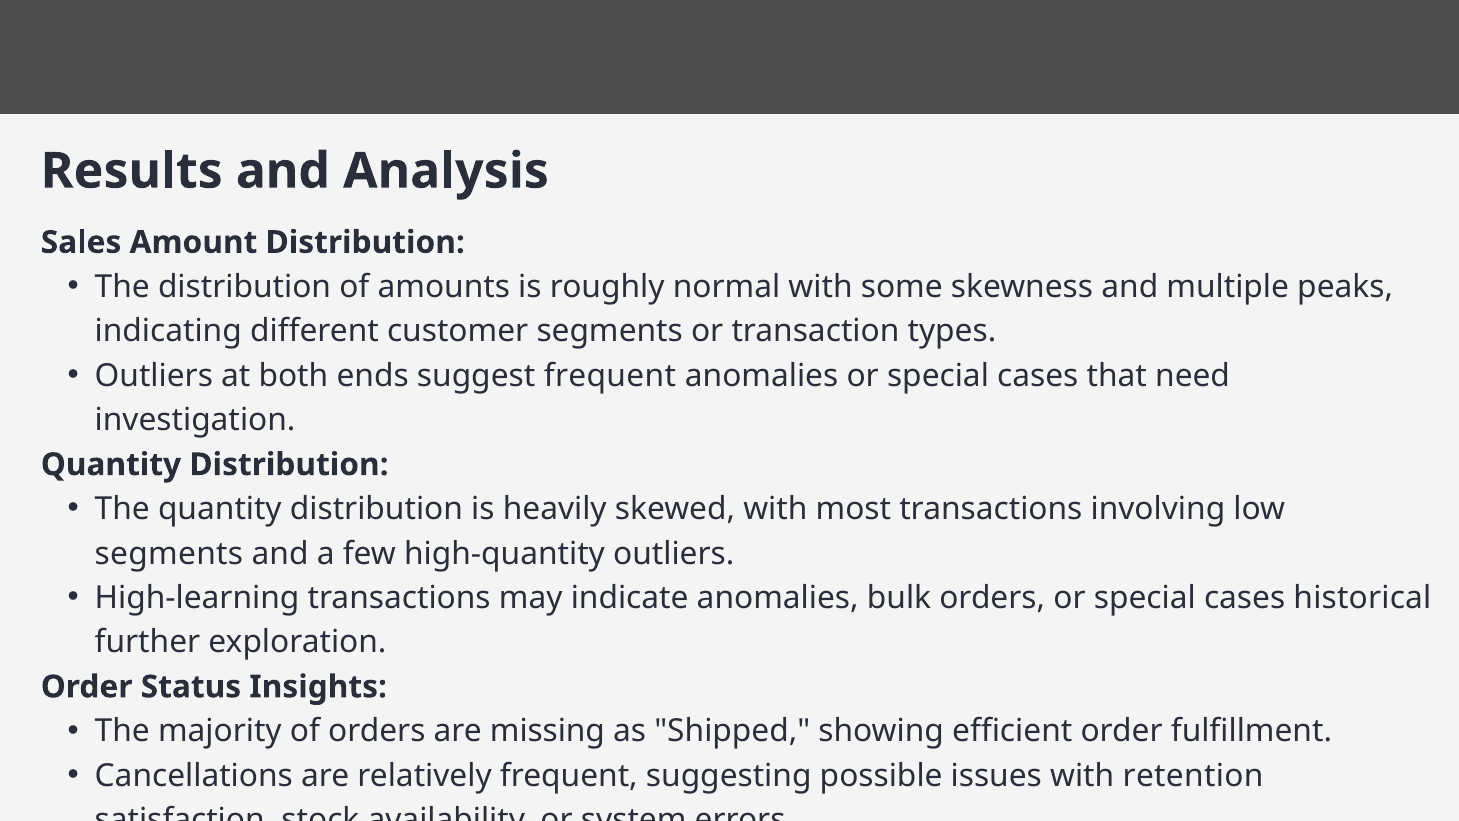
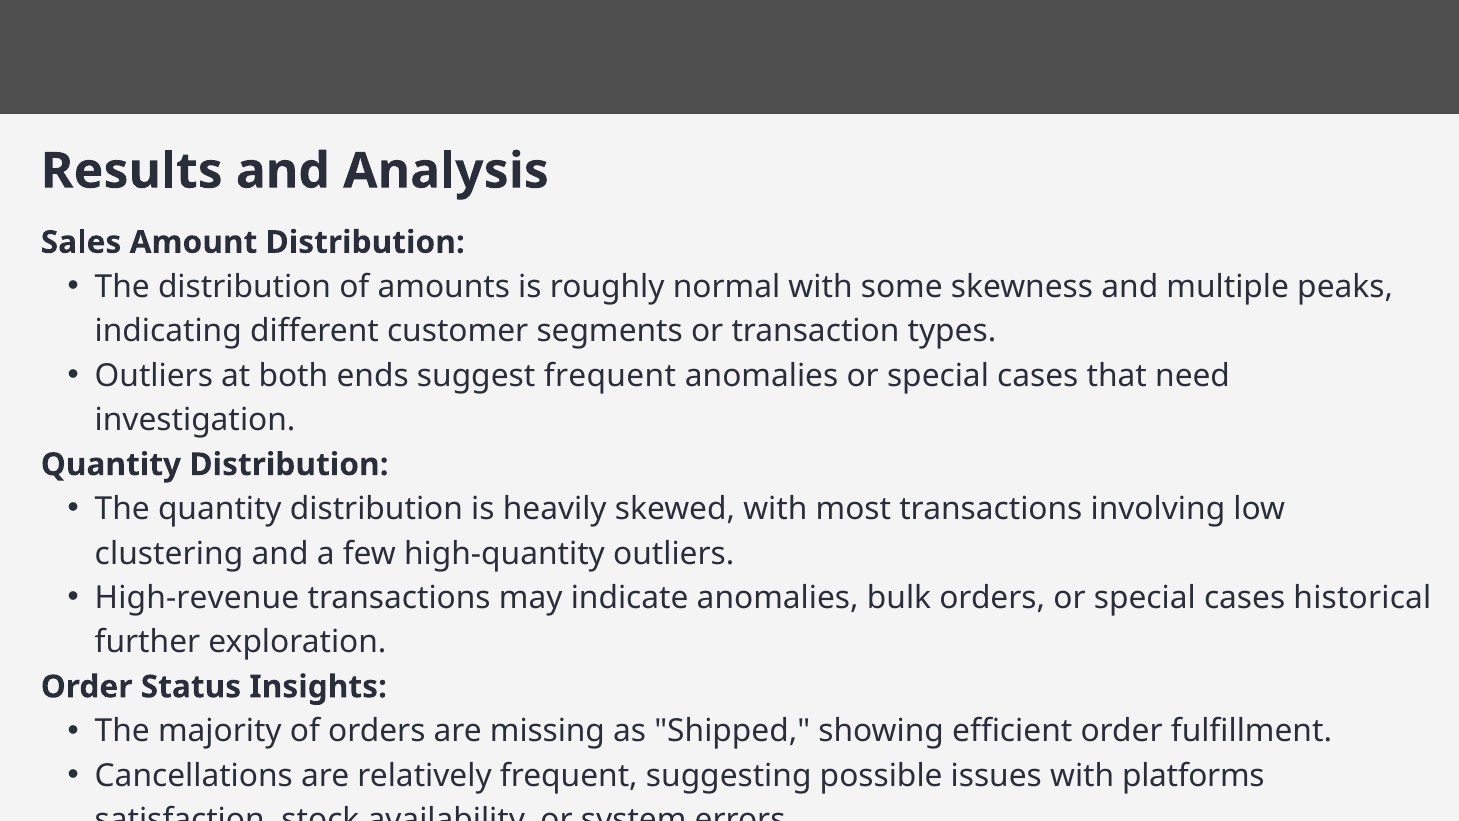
segments at (169, 553): segments -> clustering
High-learning: High-learning -> High-revenue
retention: retention -> platforms
